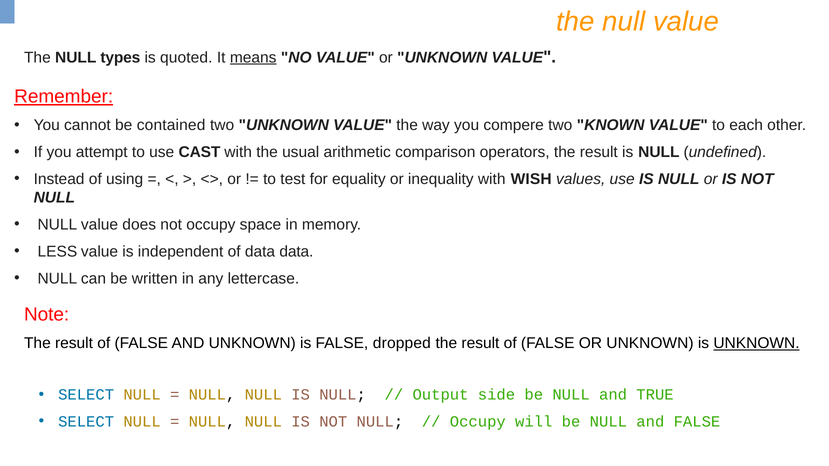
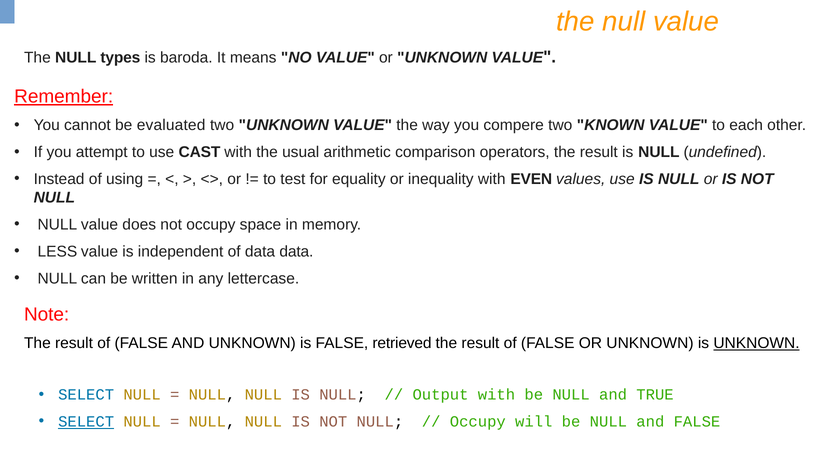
quoted: quoted -> baroda
means underline: present -> none
contained: contained -> evaluated
WISH: WISH -> EVEN
dropped: dropped -> retrieved
Output side: side -> with
SELECT at (86, 422) underline: none -> present
